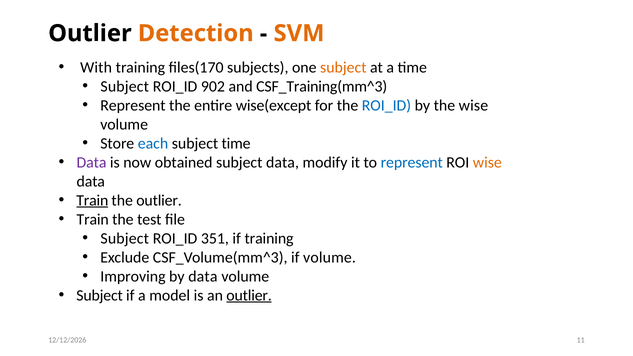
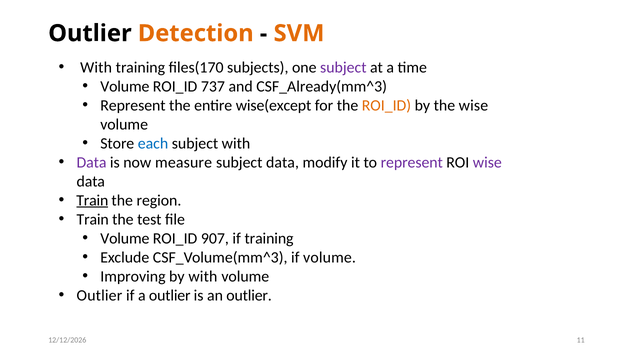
subject at (343, 68) colour: orange -> purple
Subject at (125, 87): Subject -> Volume
902: 902 -> 737
CSF_Training(mm^3: CSF_Training(mm^3 -> CSF_Already(mm^3
ROI_ID at (386, 105) colour: blue -> orange
subject time: time -> with
obtained: obtained -> measure
represent at (412, 162) colour: blue -> purple
wise at (487, 162) colour: orange -> purple
the outlier: outlier -> region
Subject at (125, 238): Subject -> Volume
351: 351 -> 907
by data: data -> with
Subject at (100, 295): Subject -> Outlier
a model: model -> outlier
outlier at (249, 295) underline: present -> none
